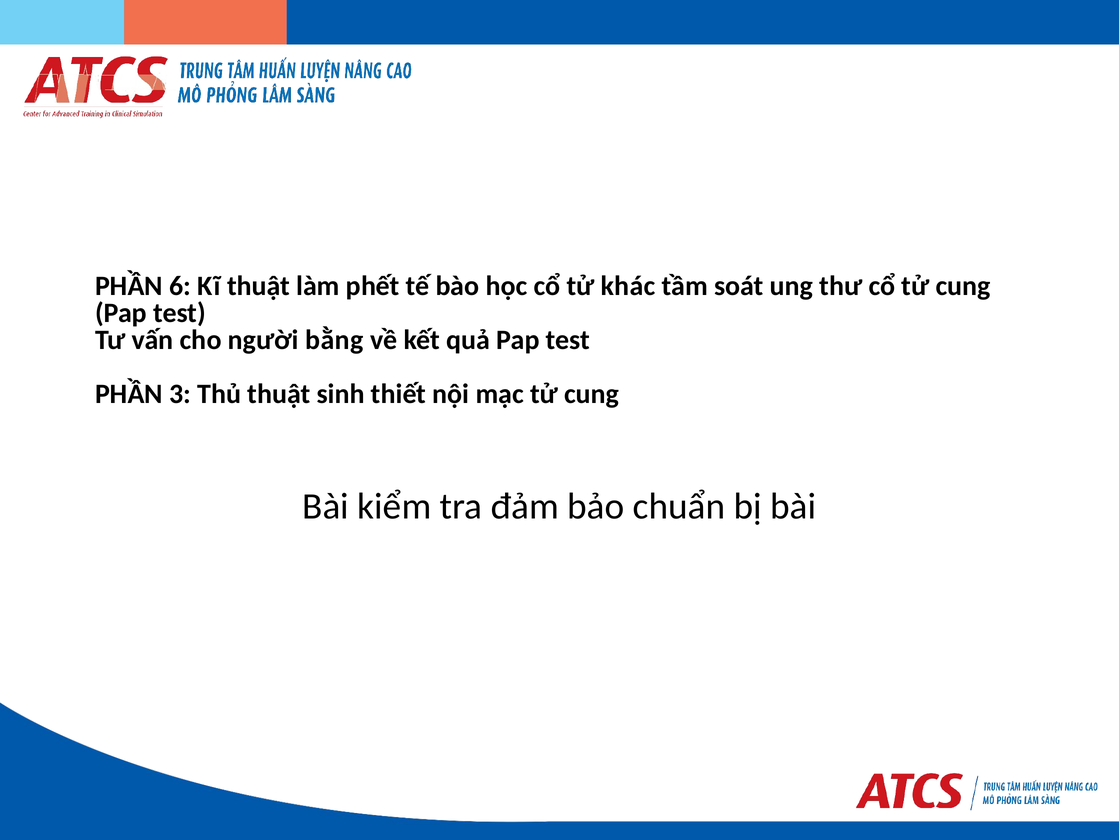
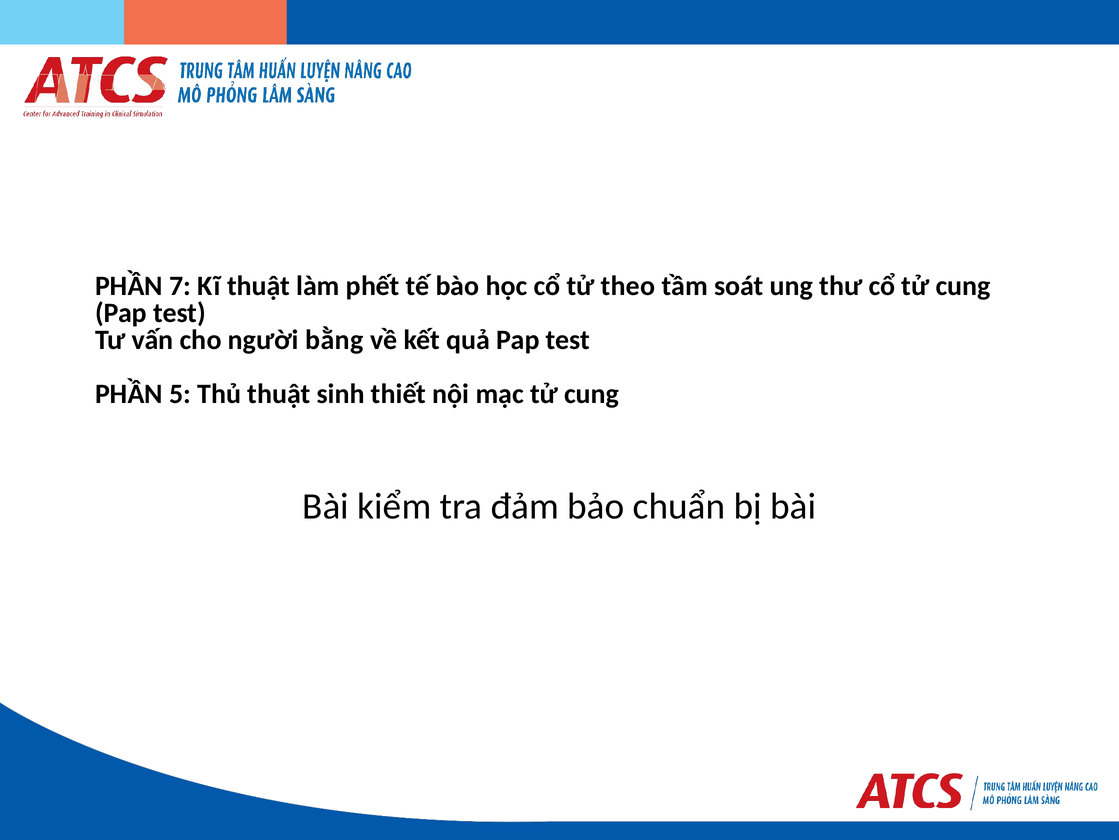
6: 6 -> 7
khác: khác -> theo
3: 3 -> 5
